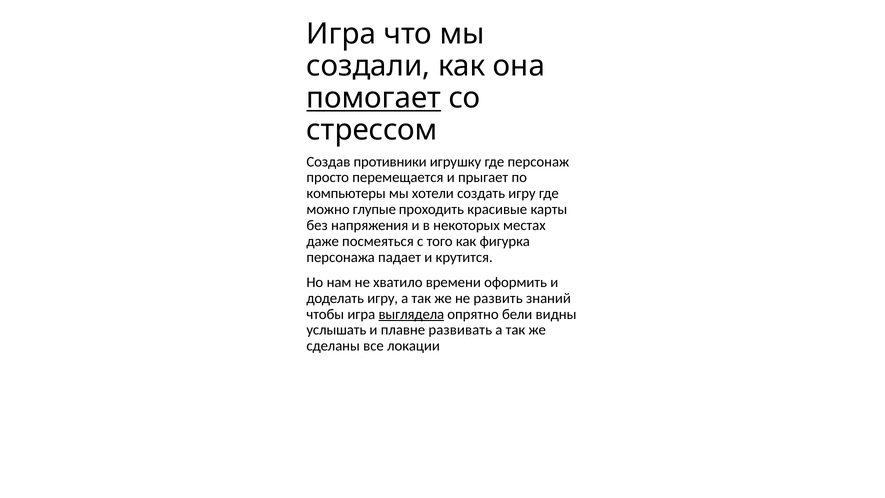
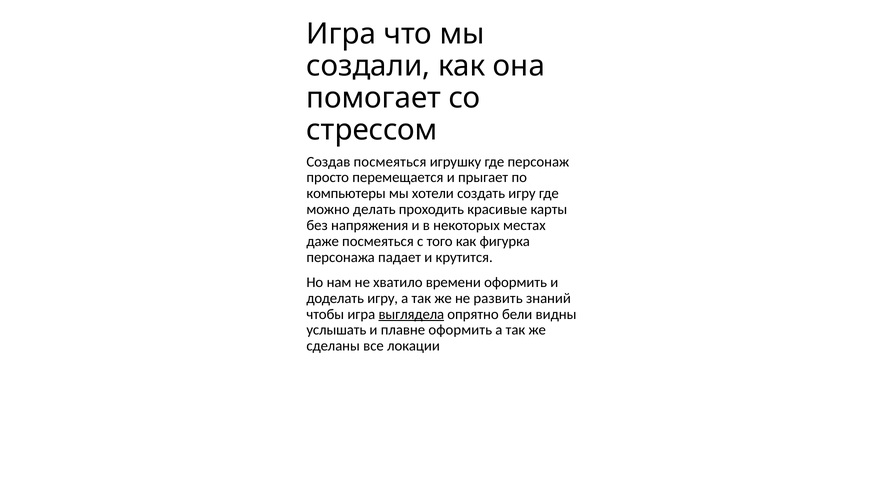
помогает underline: present -> none
Создав противники: противники -> посмеяться
глупые: глупые -> делать
плавне развивать: развивать -> оформить
